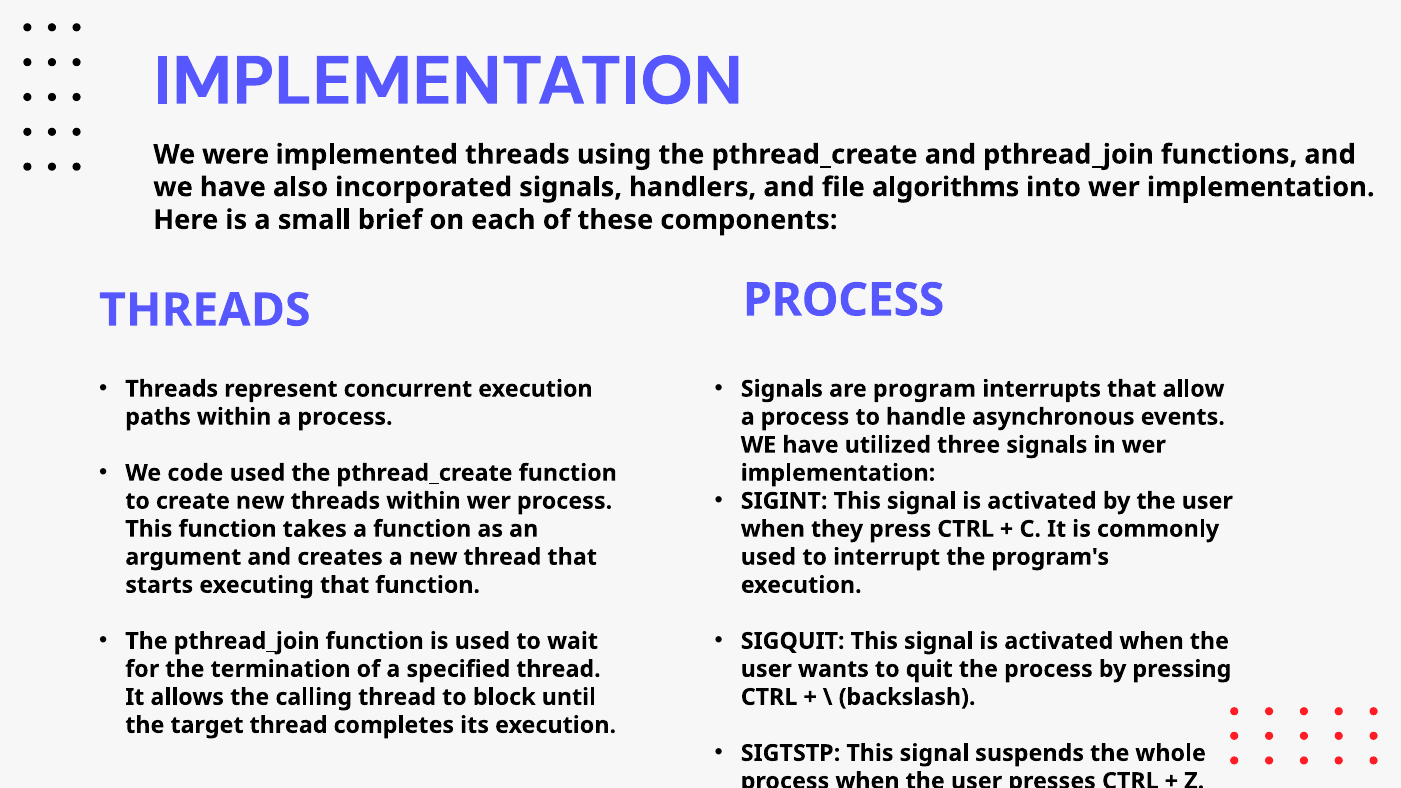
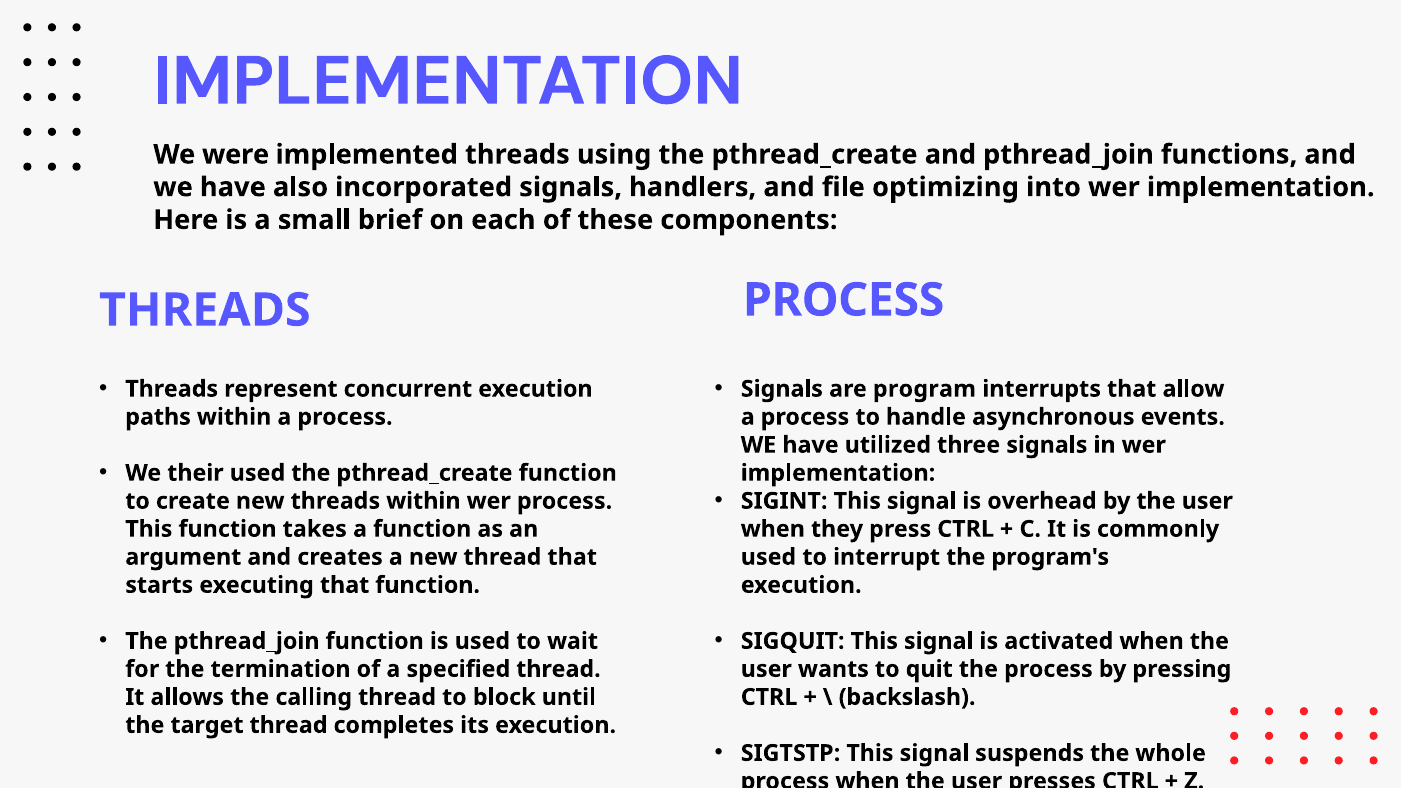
algorithms: algorithms -> optimizing
code: code -> their
activated at (1042, 501): activated -> overhead
